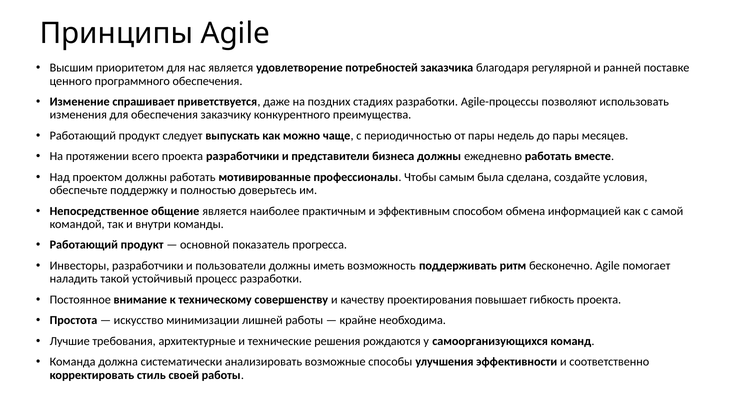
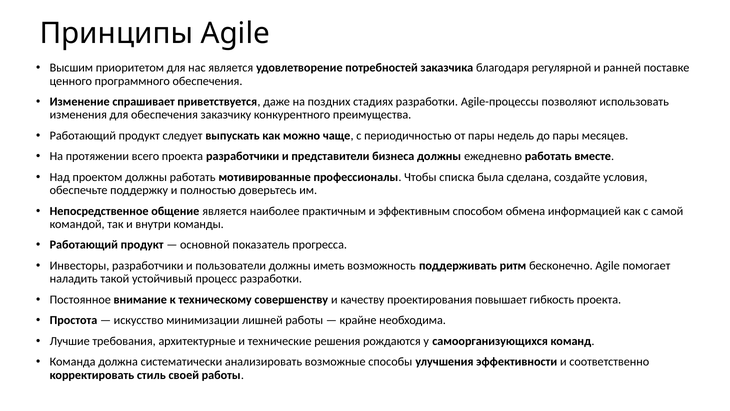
самым: самым -> списка
